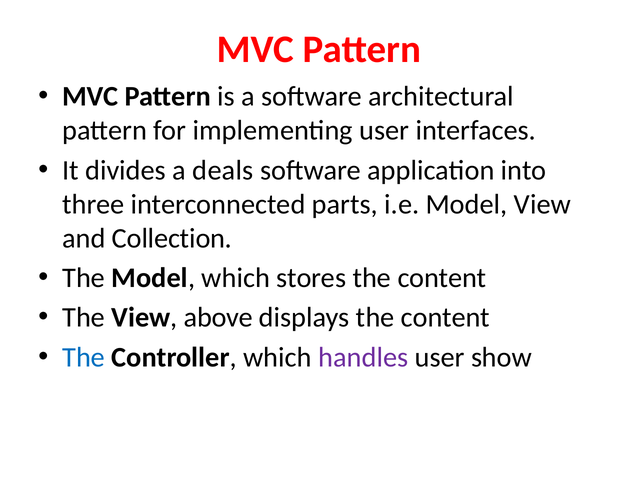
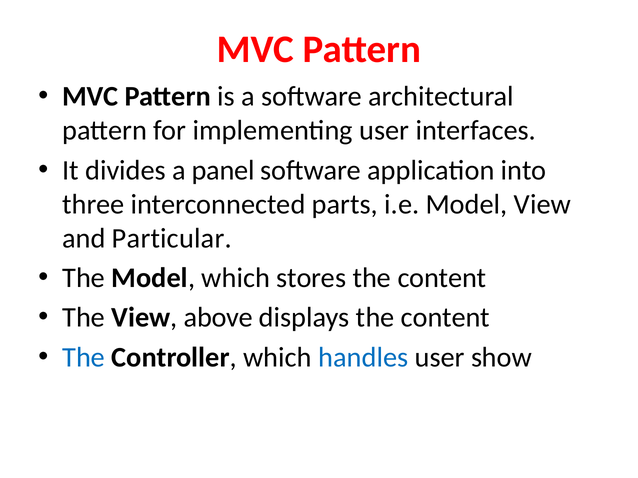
deals: deals -> panel
Collection: Collection -> Particular
handles colour: purple -> blue
